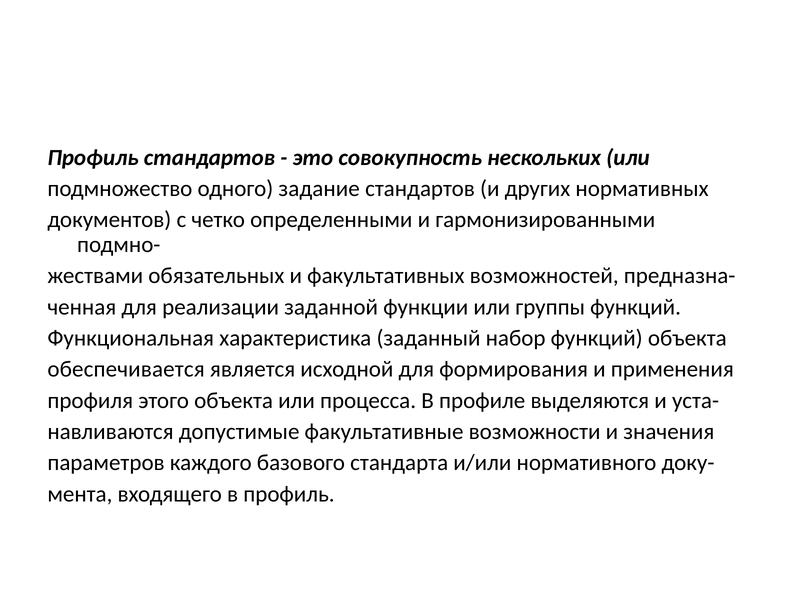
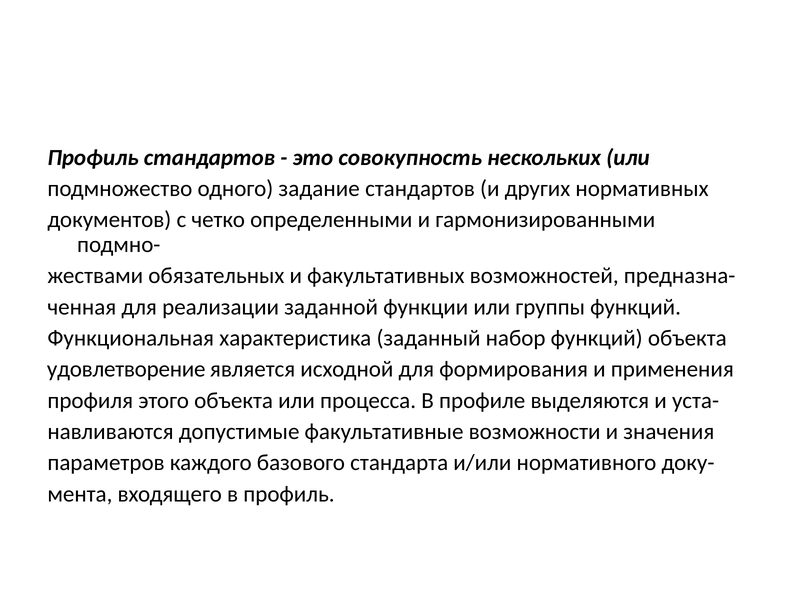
обеспечивается: обеспечивается -> удовлетворение
